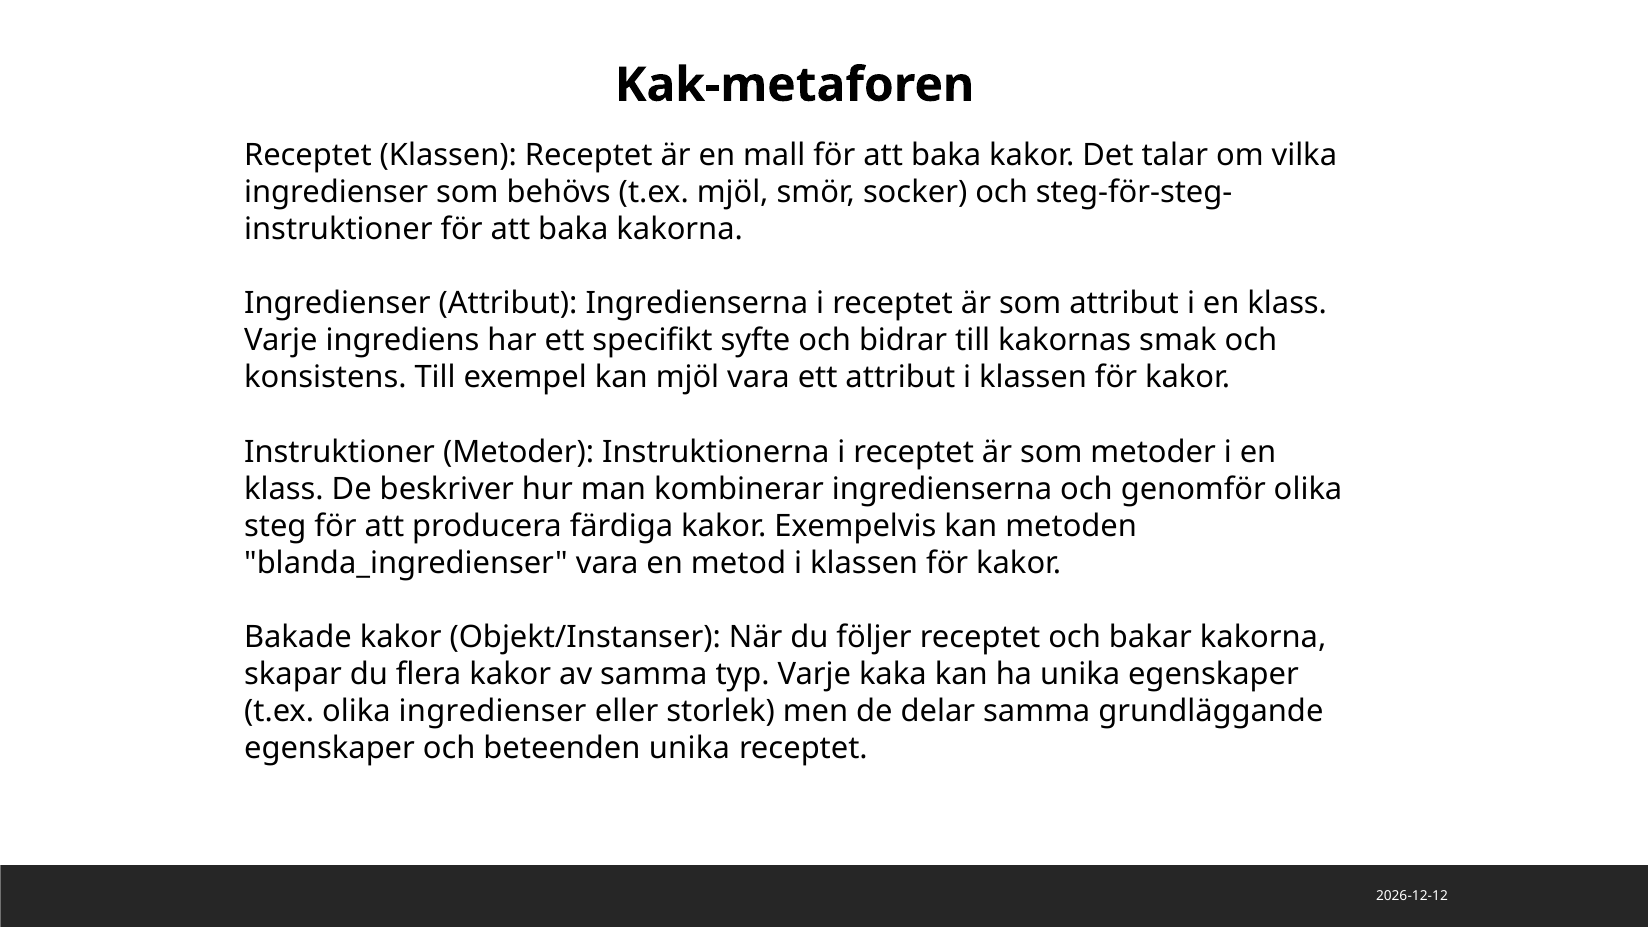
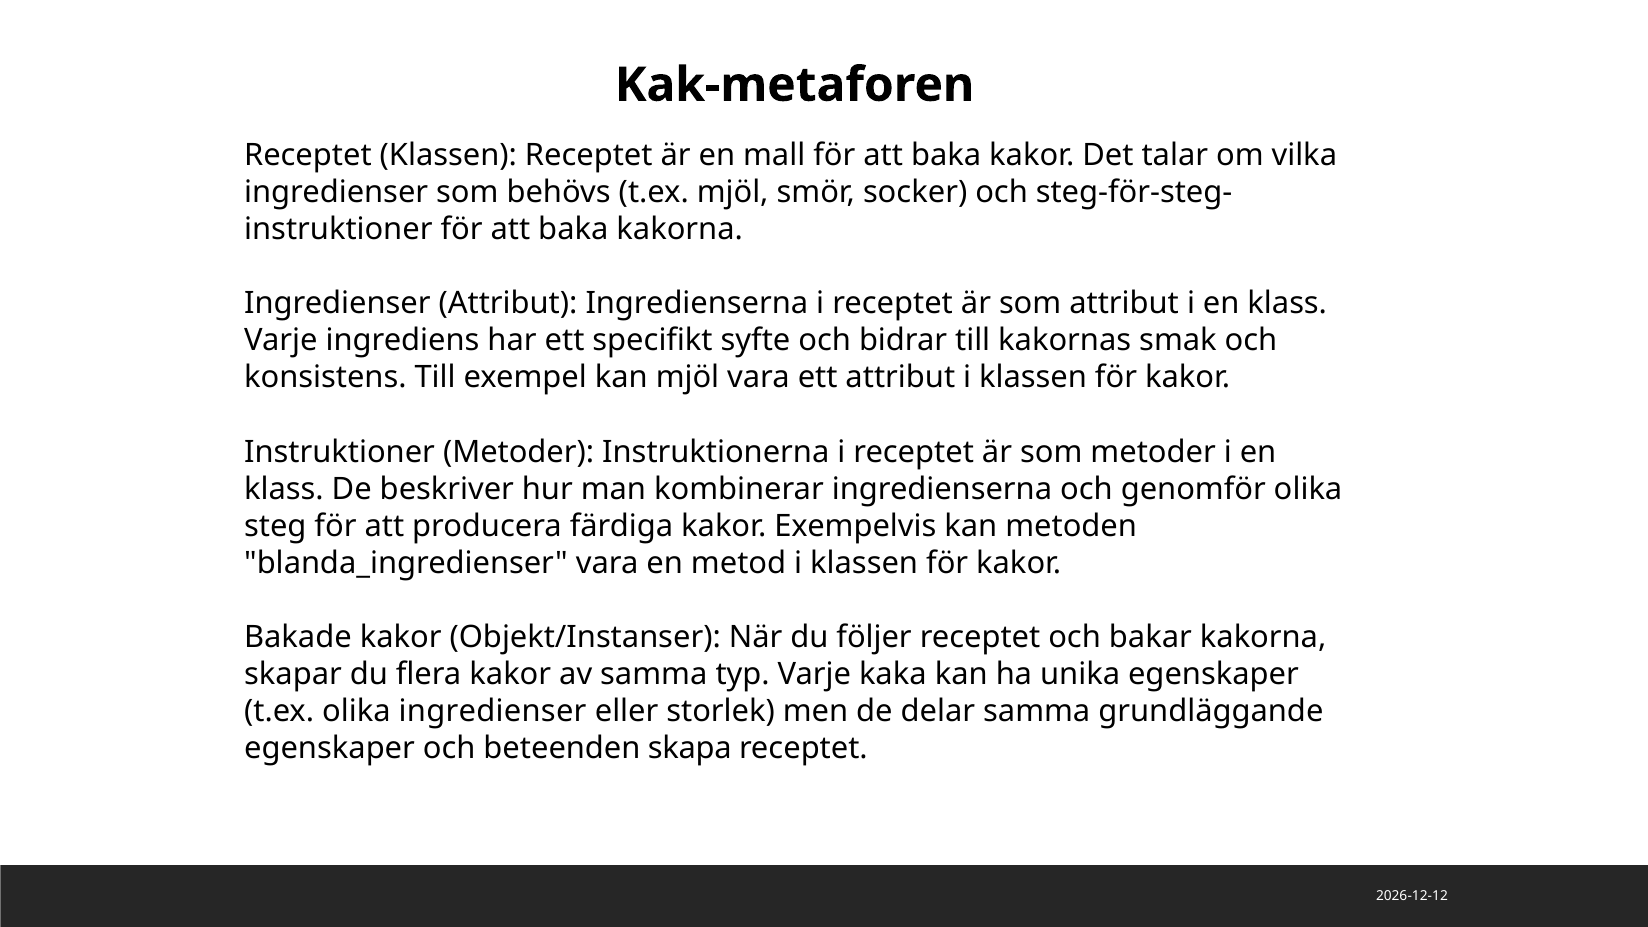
beteenden unika: unika -> skapa
